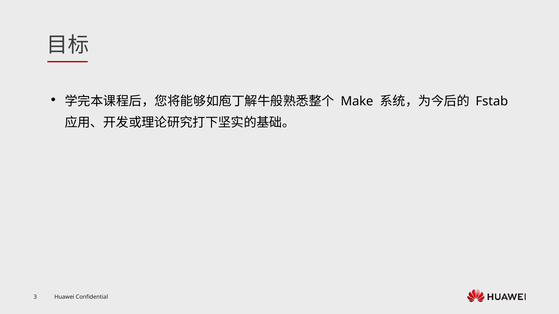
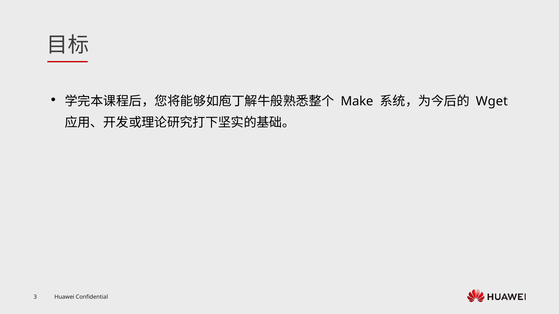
Fstab: Fstab -> Wget
